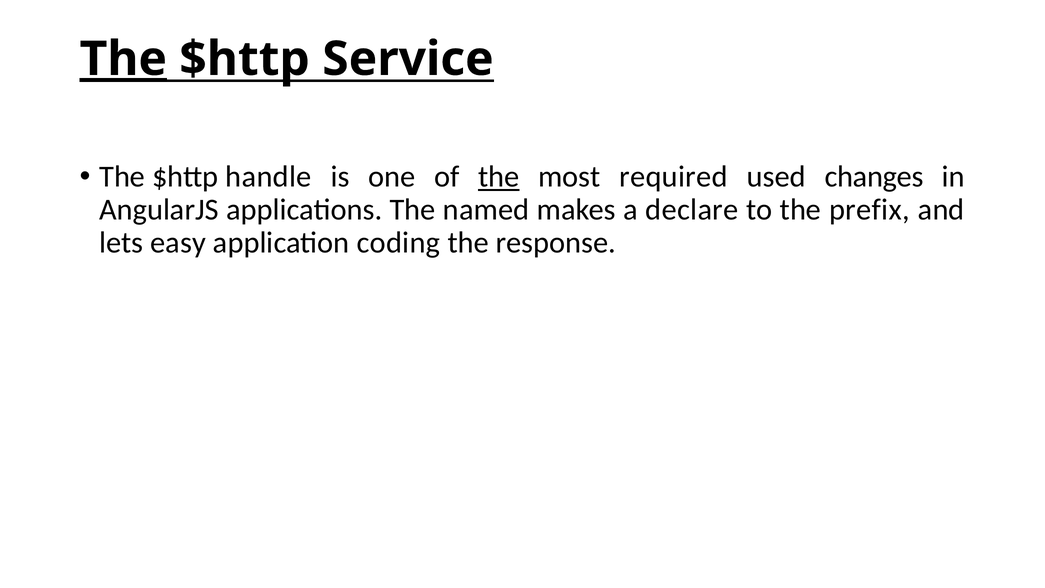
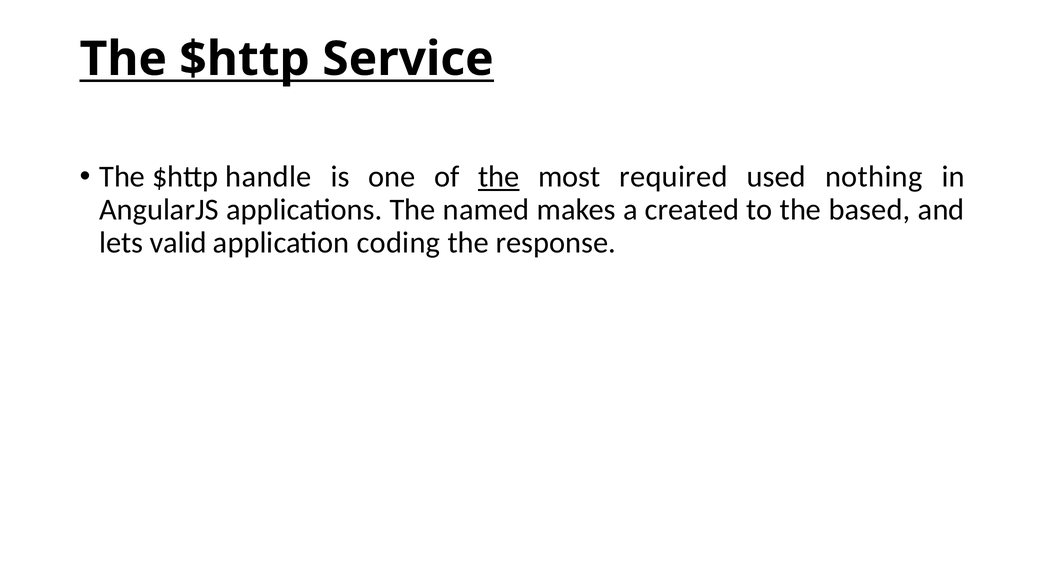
The at (123, 59) underline: present -> none
changes: changes -> nothing
declare: declare -> created
prefix: prefix -> based
easy: easy -> valid
